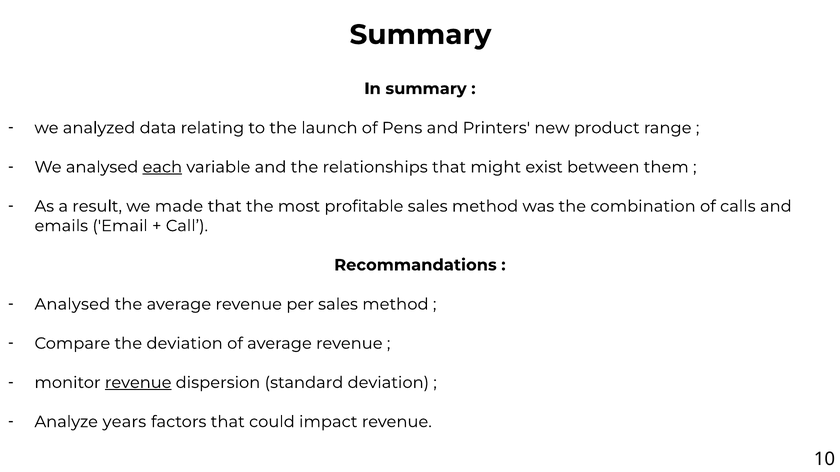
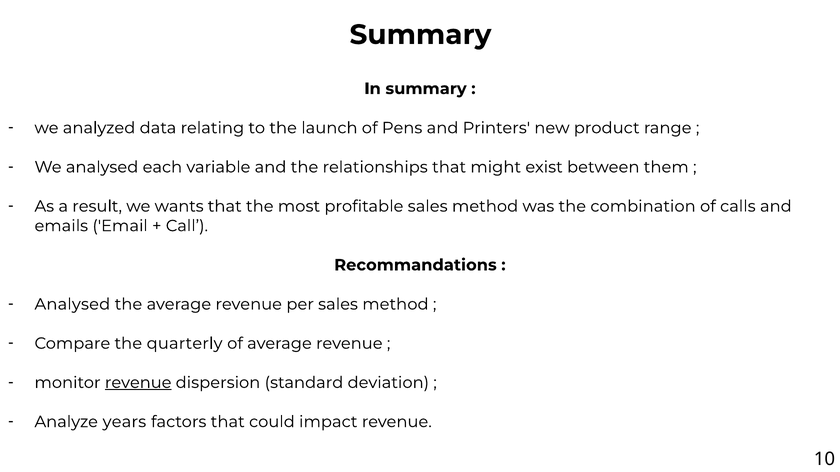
each underline: present -> none
made: made -> wants
the deviation: deviation -> quarterly
